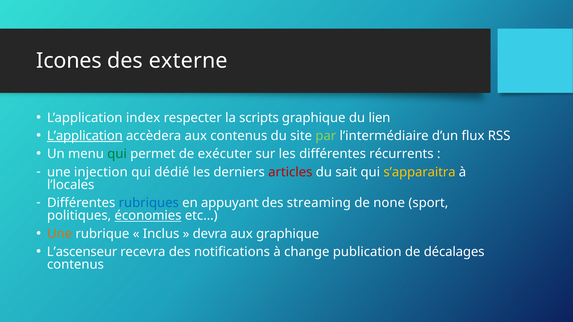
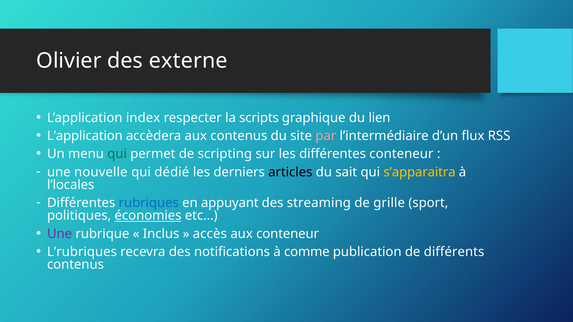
Icones: Icones -> Olivier
L’application at (85, 136) underline: present -> none
par colour: light green -> pink
exécuter: exécuter -> scripting
différentes récurrents: récurrents -> conteneur
injection: injection -> nouvelle
articles colour: red -> black
none: none -> grille
Une at (60, 234) colour: orange -> purple
devra: devra -> accès
aux graphique: graphique -> conteneur
L’ascenseur: L’ascenseur -> L’rubriques
change: change -> comme
décalages: décalages -> différents
